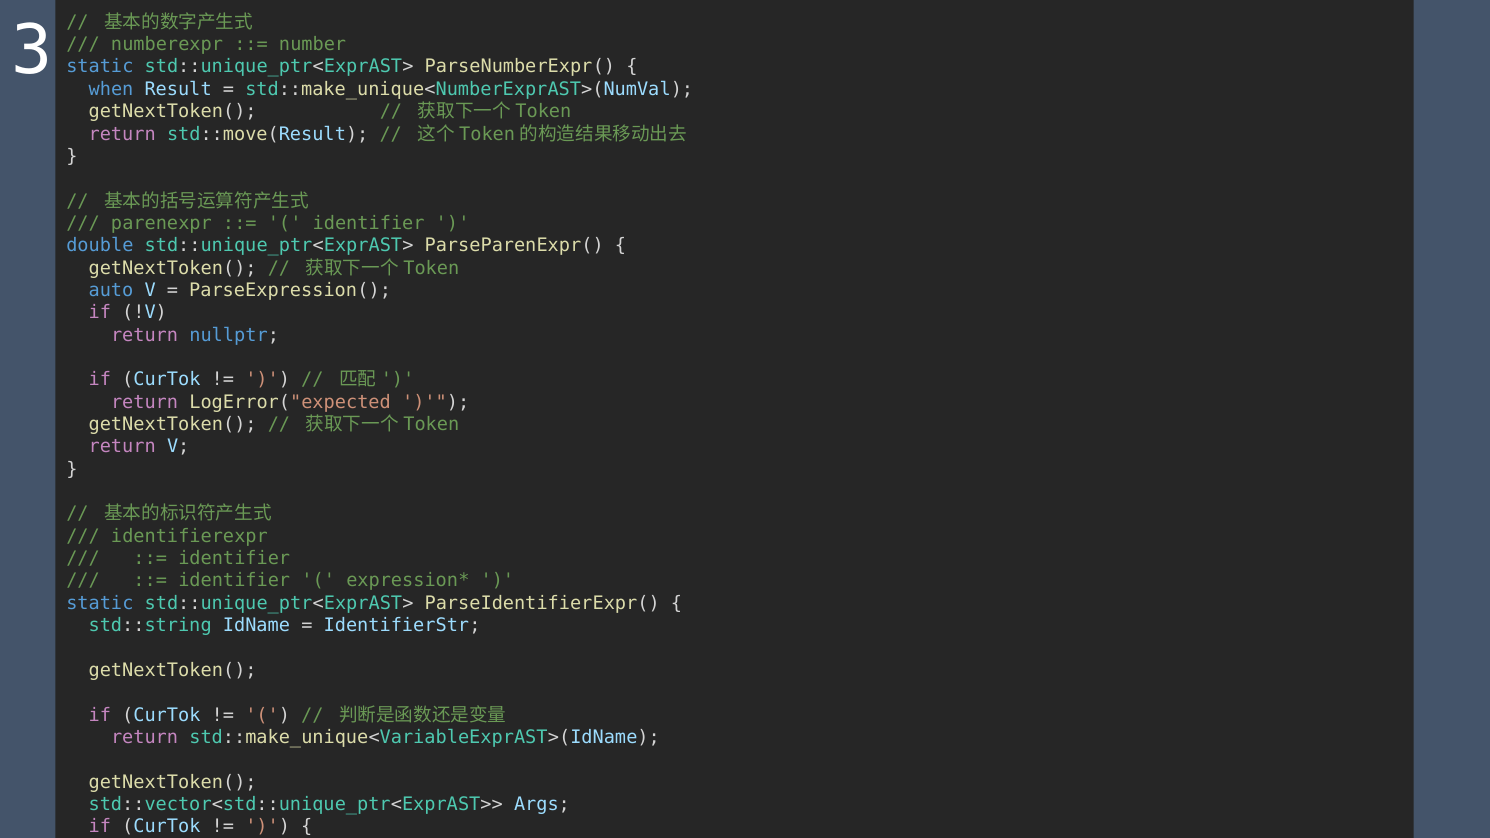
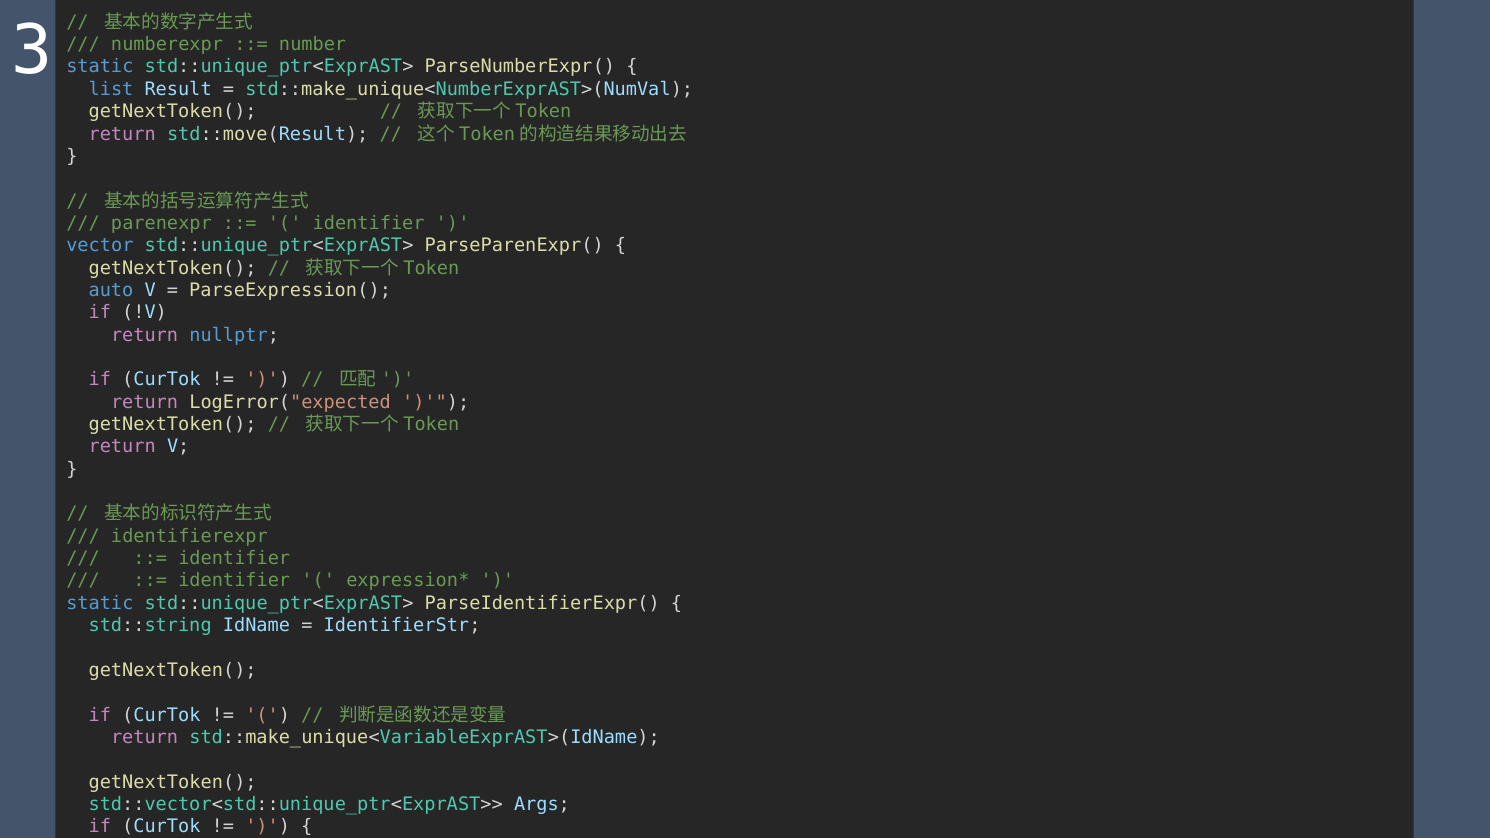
when at (111, 89): when -> list
double: double -> vector
